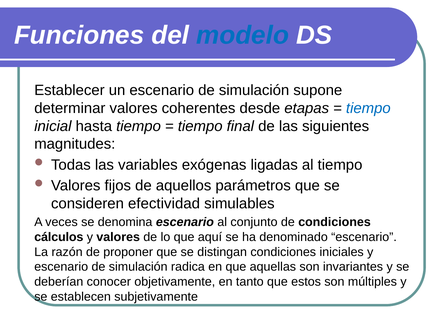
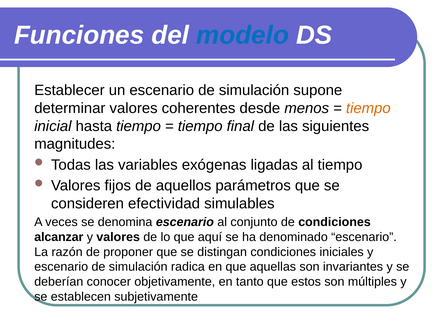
etapas: etapas -> menos
tiempo at (368, 108) colour: blue -> orange
cálculos: cálculos -> alcanzar
